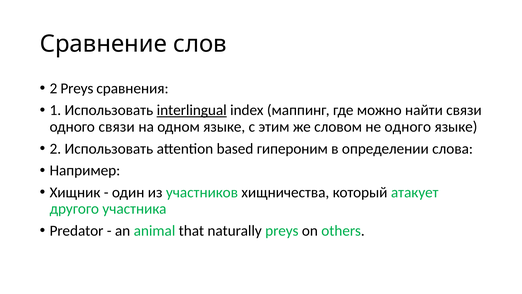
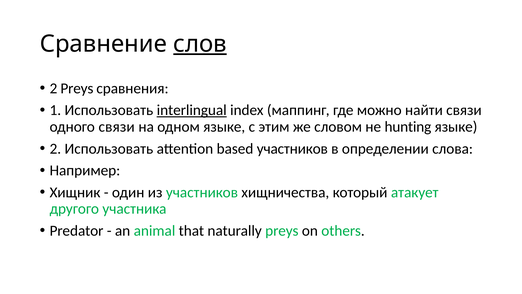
слов underline: none -> present
не одного: одного -> hunting
based гипероним: гипероним -> участников
